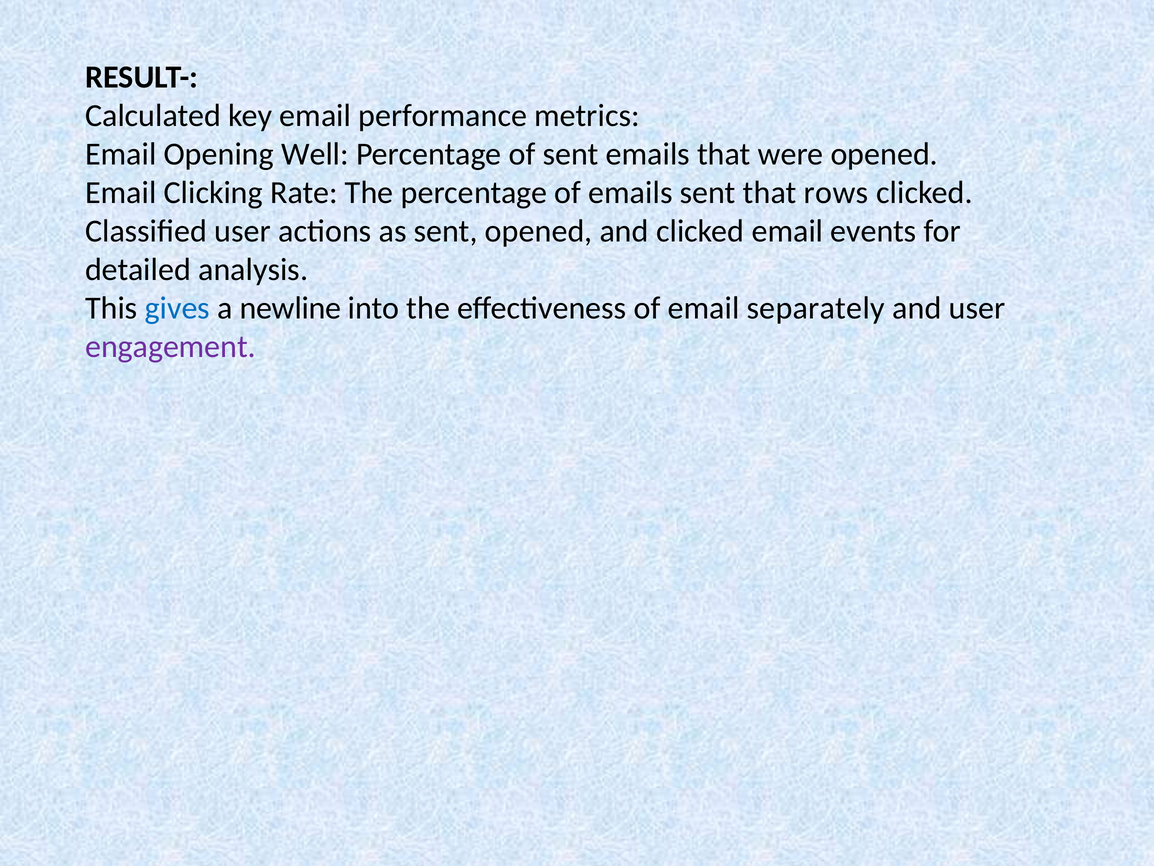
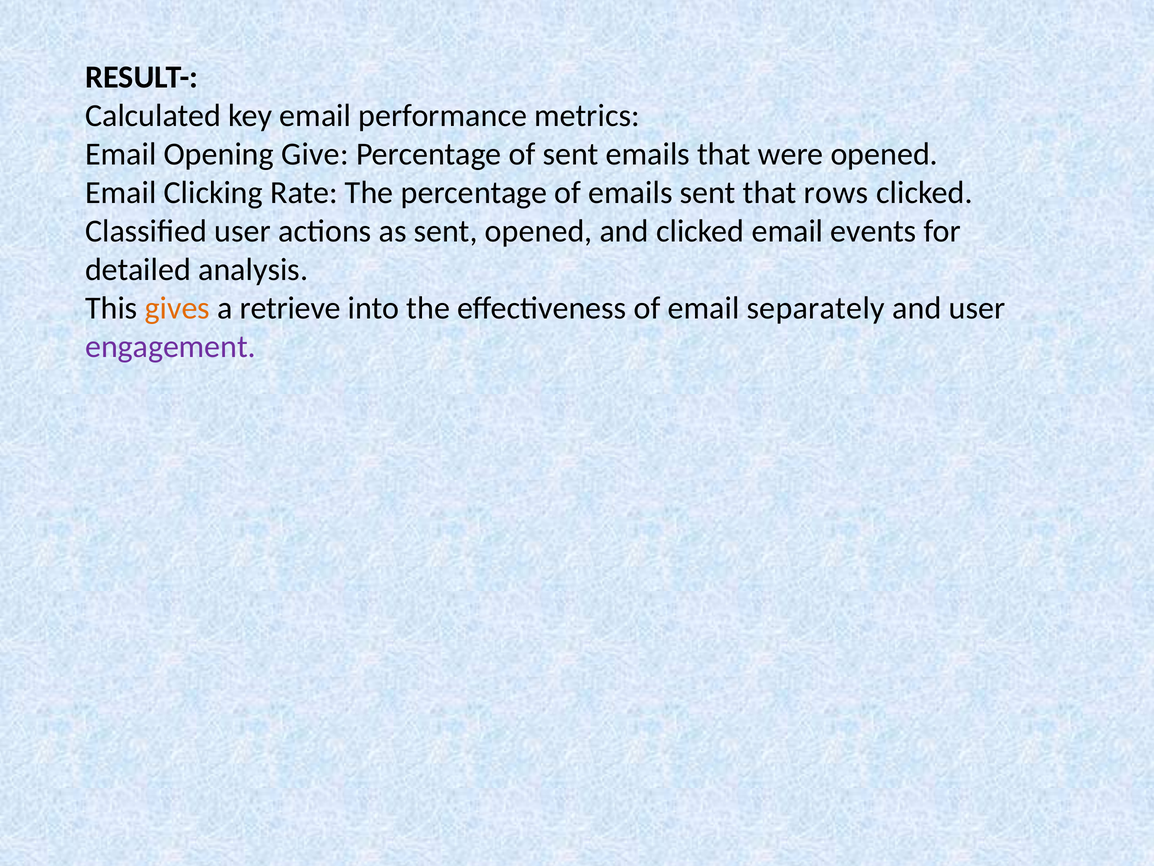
Well: Well -> Give
gives colour: blue -> orange
newline: newline -> retrieve
